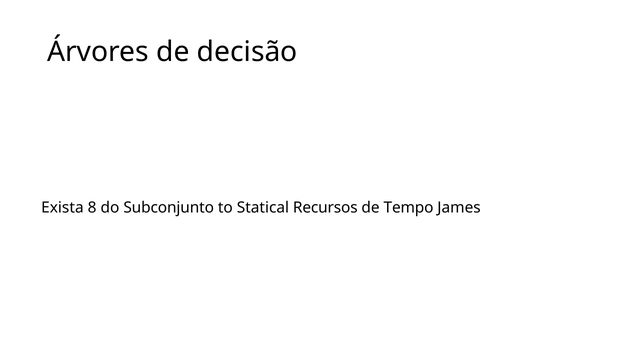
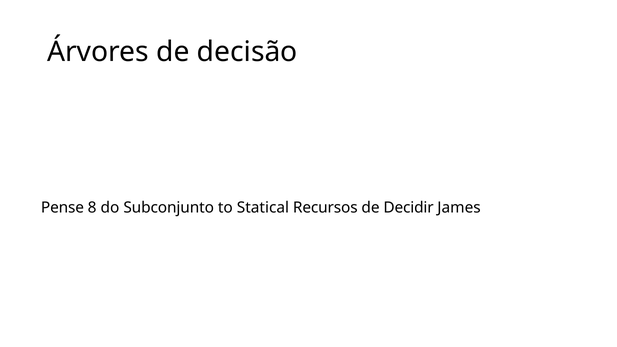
Exista: Exista -> Pense
Tempo: Tempo -> Decidir
